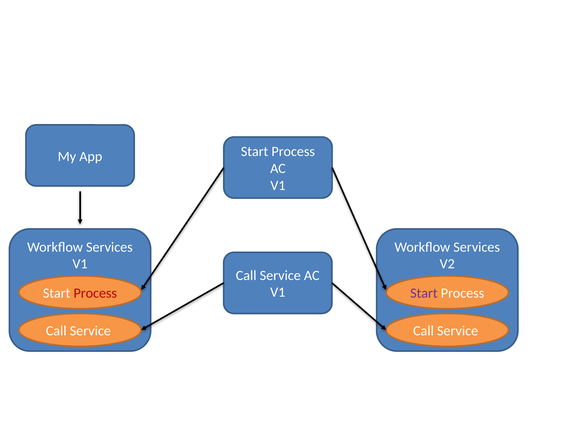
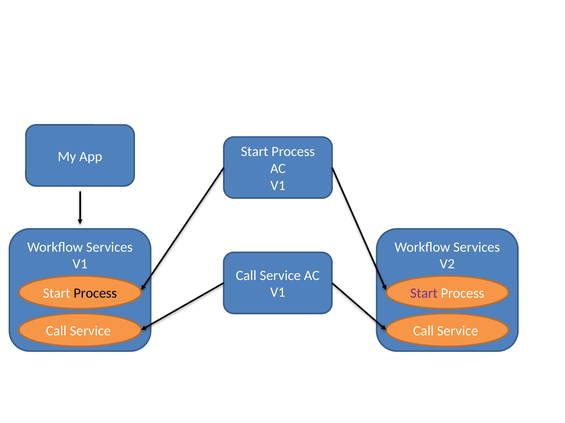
Process at (95, 294) colour: red -> black
